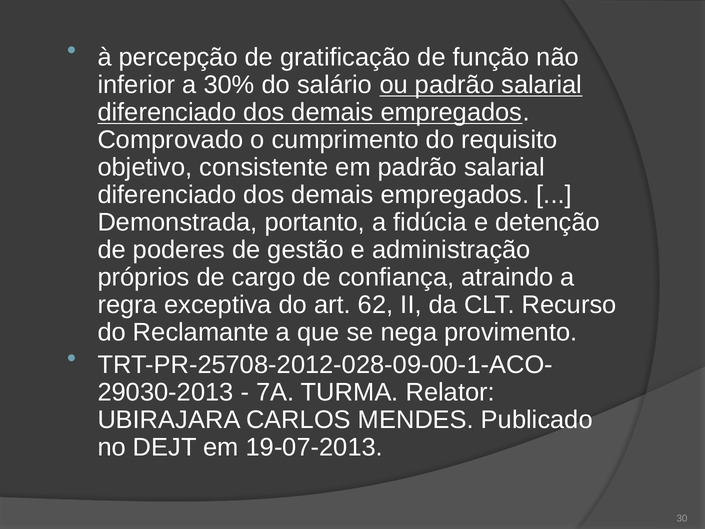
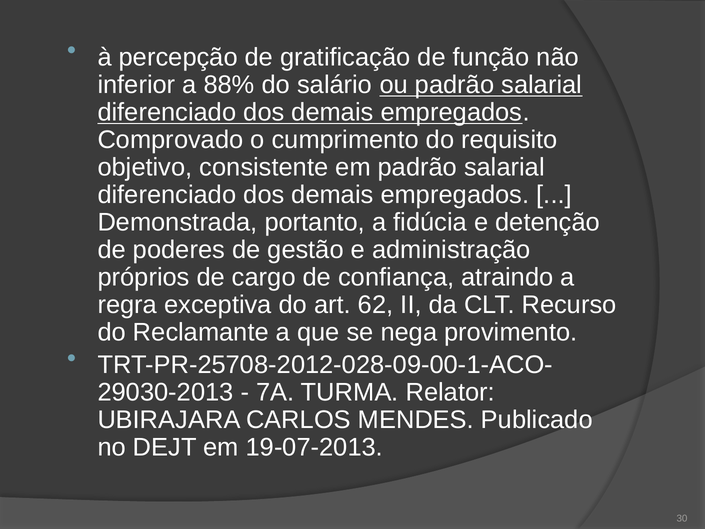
30%: 30% -> 88%
